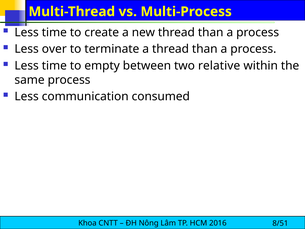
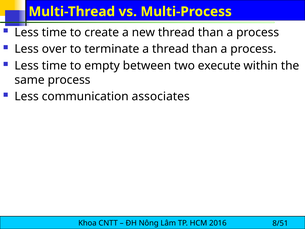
relative: relative -> execute
consumed: consumed -> associates
